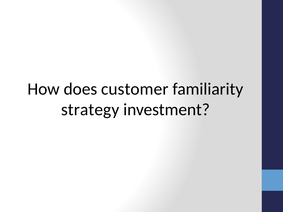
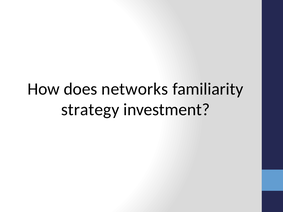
customer: customer -> networks
